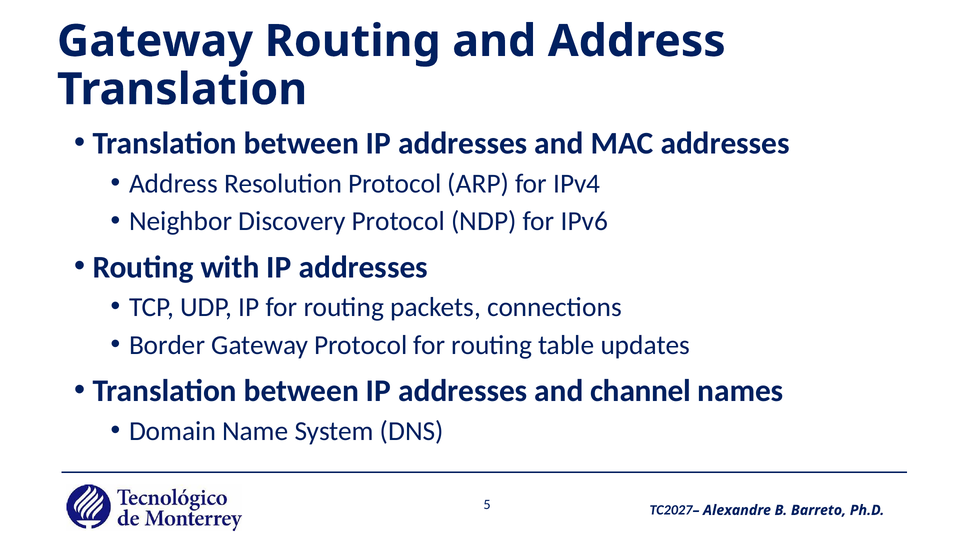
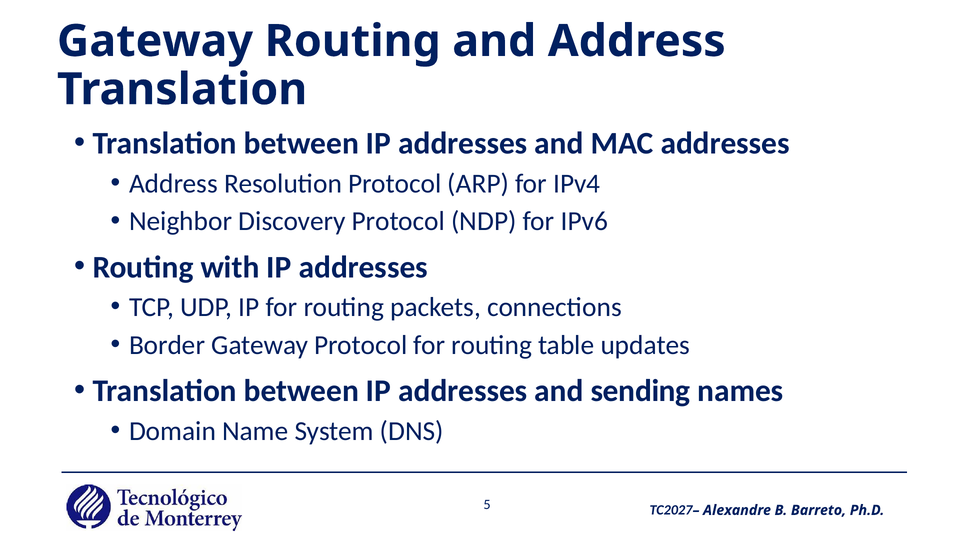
channel: channel -> sending
